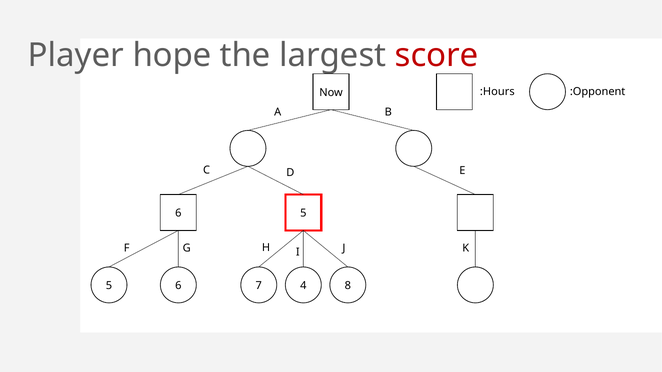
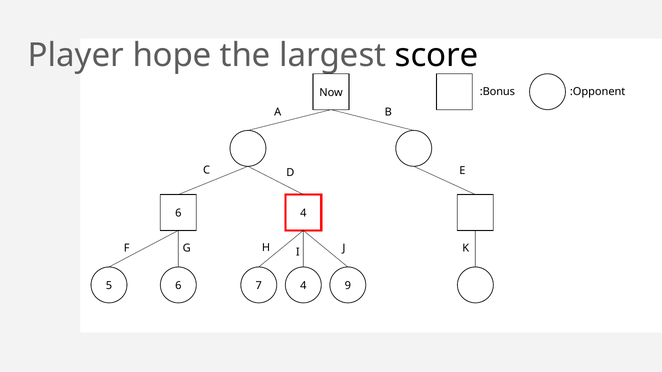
score colour: red -> black
:Hours: :Hours -> :Bonus
5 at (303, 213): 5 -> 4
8: 8 -> 9
